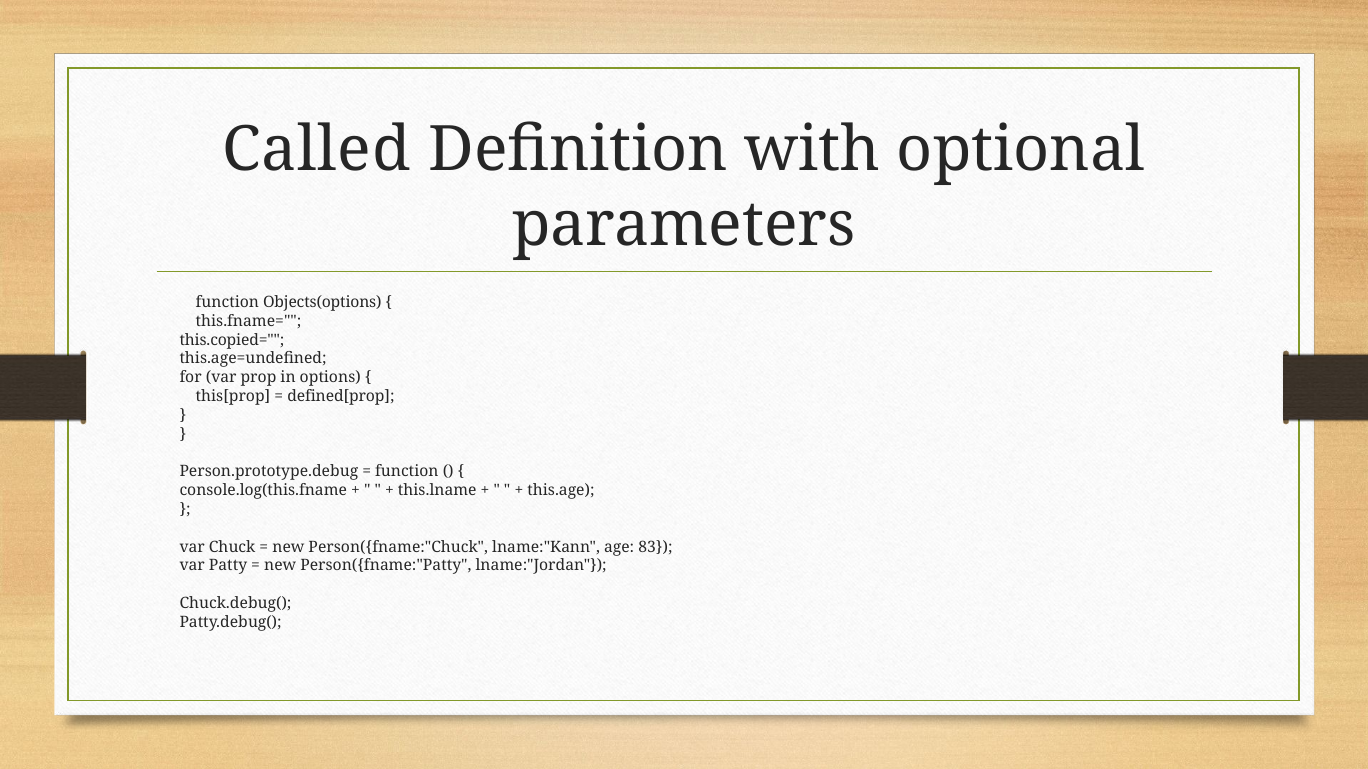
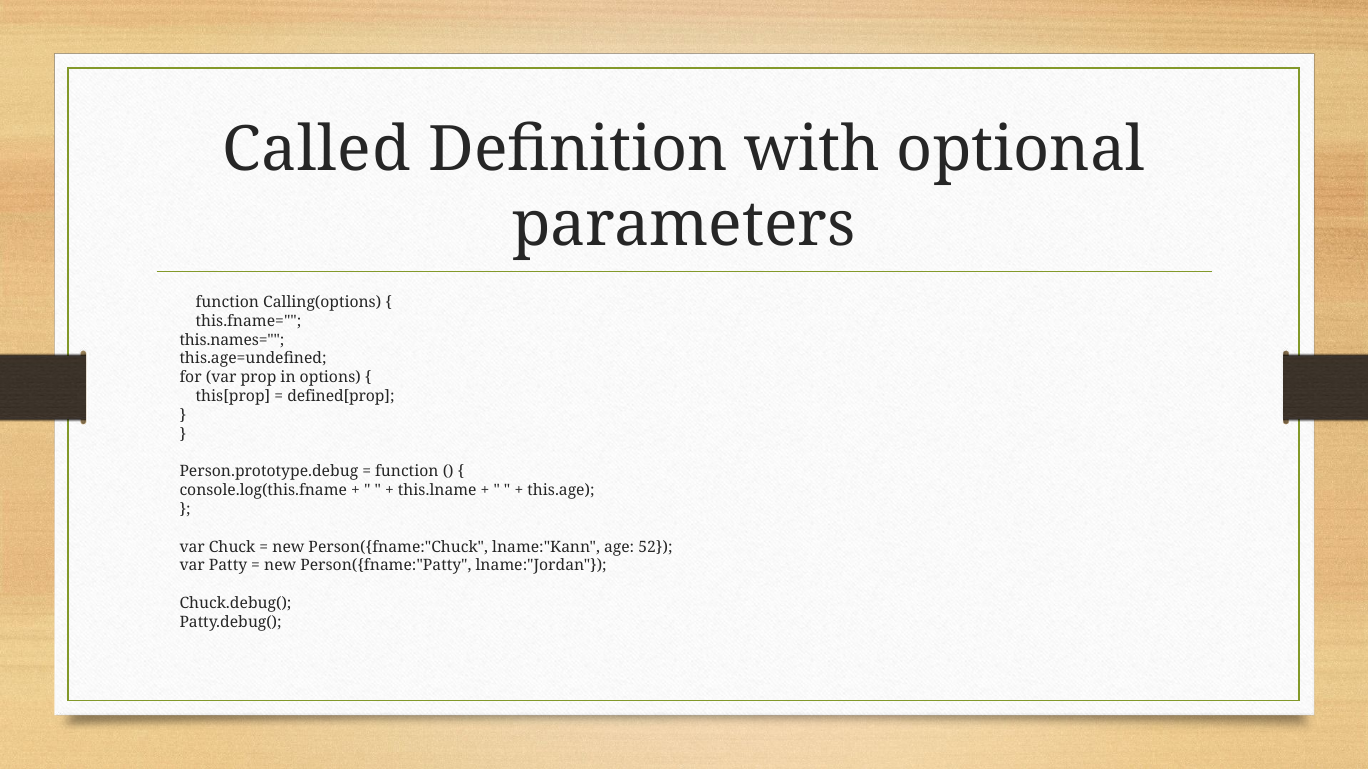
Objects(options: Objects(options -> Calling(options
this.copied=: this.copied= -> this.names=
83: 83 -> 52
